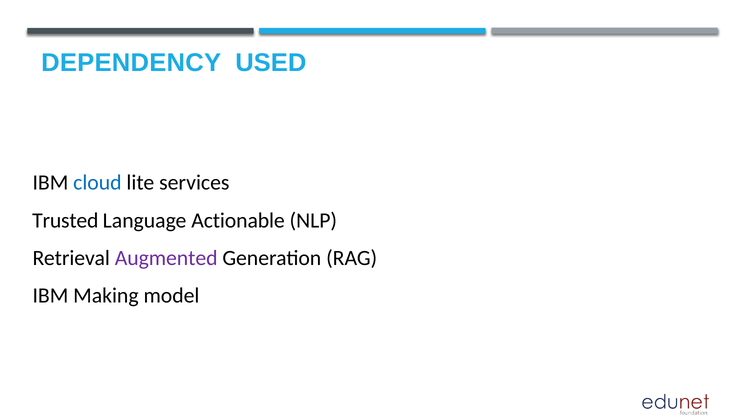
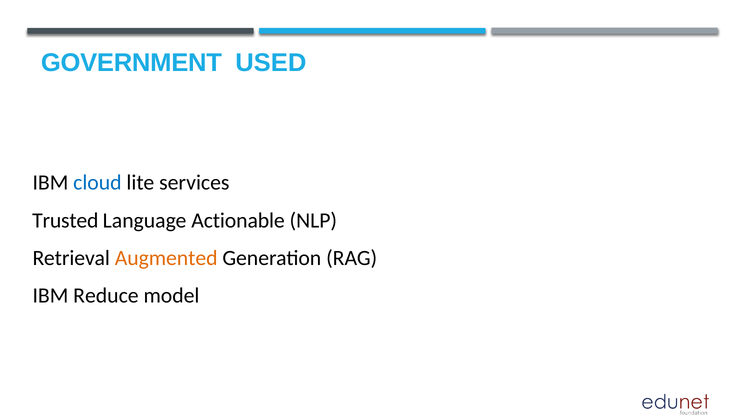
DEPENDENCY: DEPENDENCY -> GOVERNMENT
Augmented colour: purple -> orange
Making: Making -> Reduce
